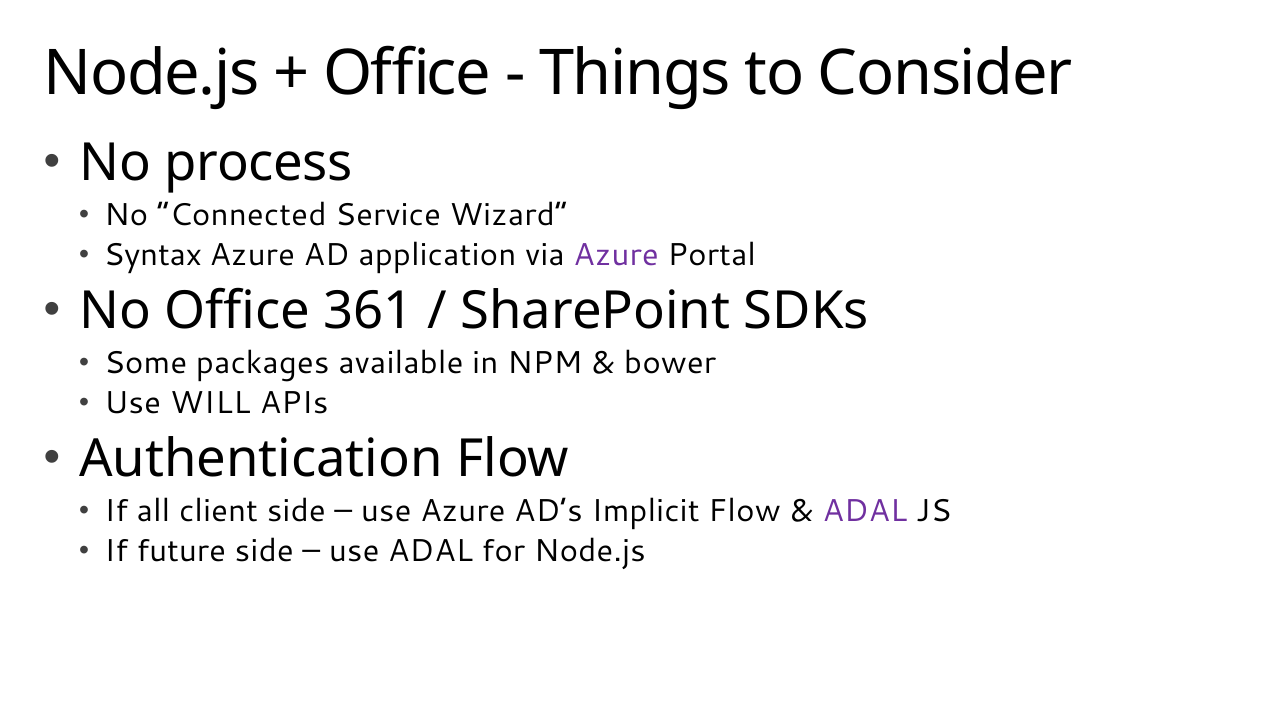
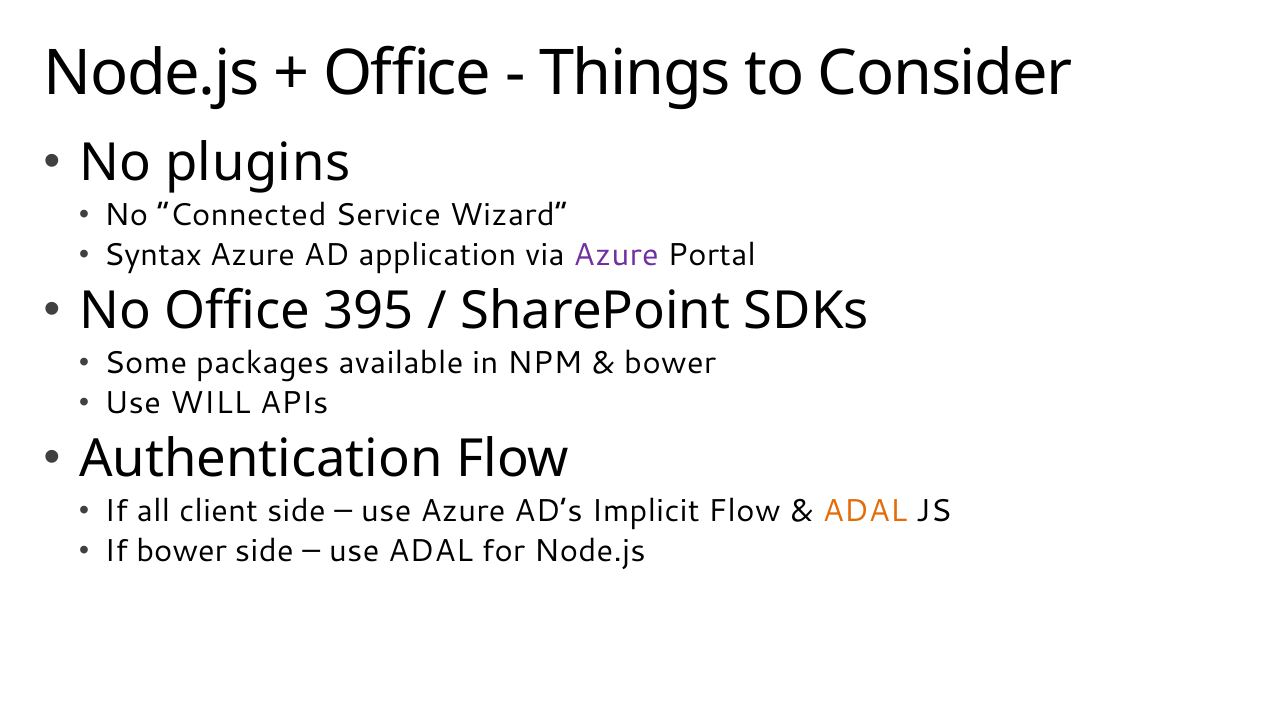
process: process -> plugins
361: 361 -> 395
ADAL at (865, 511) colour: purple -> orange
If future: future -> bower
